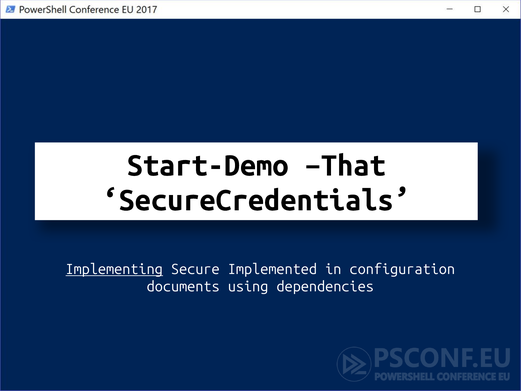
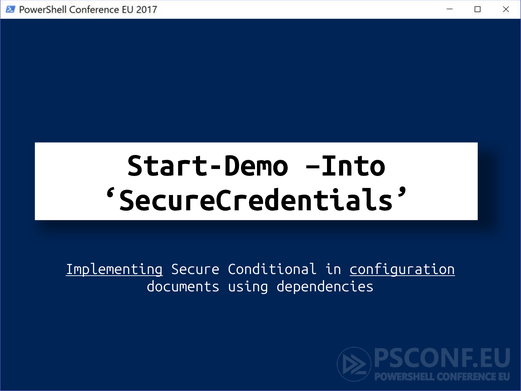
That: That -> Into
Implemented: Implemented -> Conditional
configuration underline: none -> present
